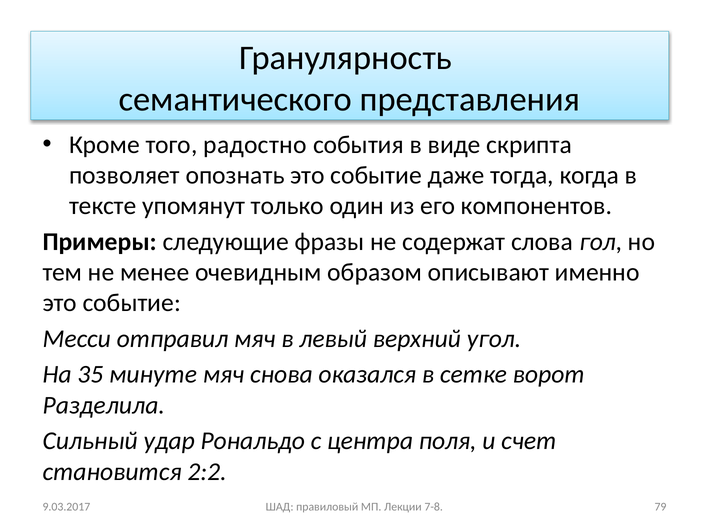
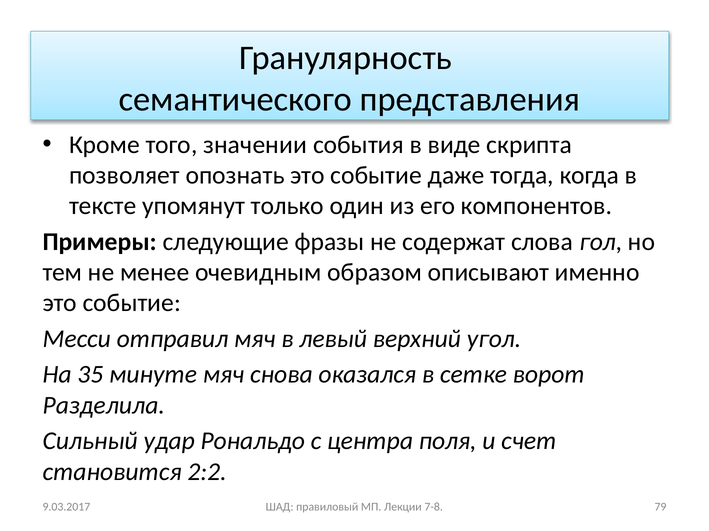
радостно: радостно -> значении
